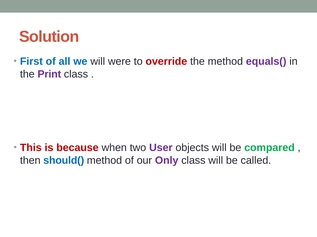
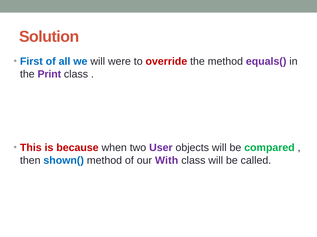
should(: should( -> shown(
Only: Only -> With
